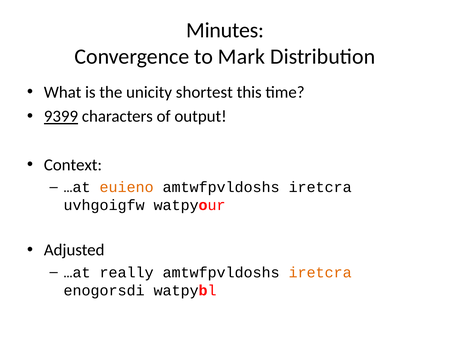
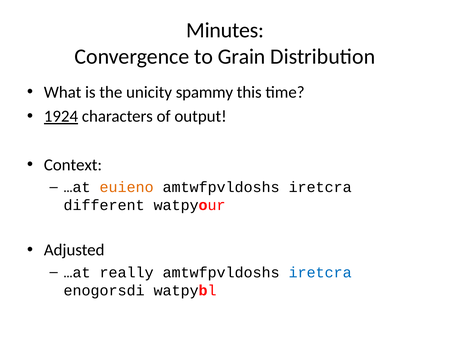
Mark: Mark -> Grain
shortest: shortest -> spammy
9399: 9399 -> 1924
uvhgoigfw: uvhgoigfw -> different
iretcra at (320, 273) colour: orange -> blue
